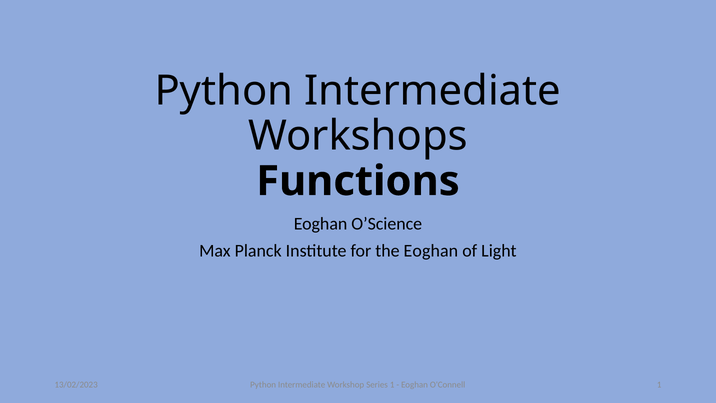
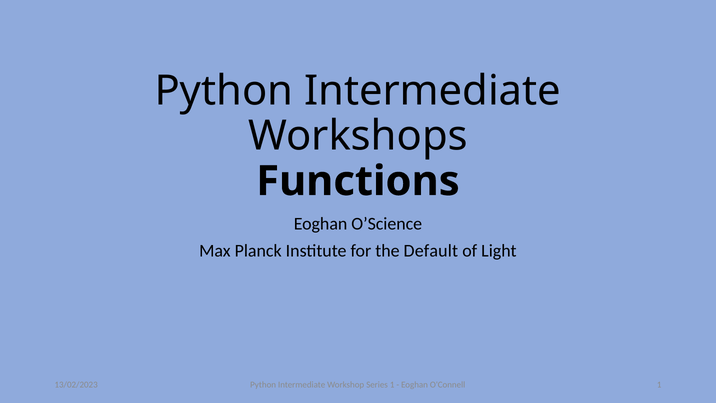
the Eoghan: Eoghan -> Default
